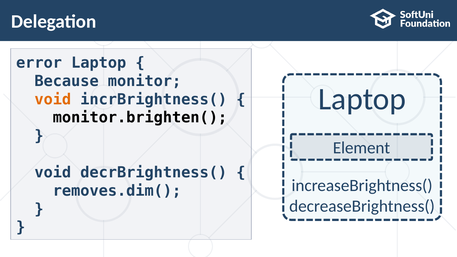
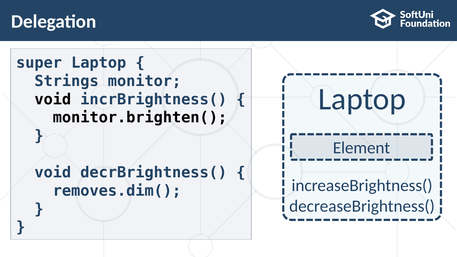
error: error -> super
Because: Because -> Strings
void at (53, 99) colour: orange -> black
